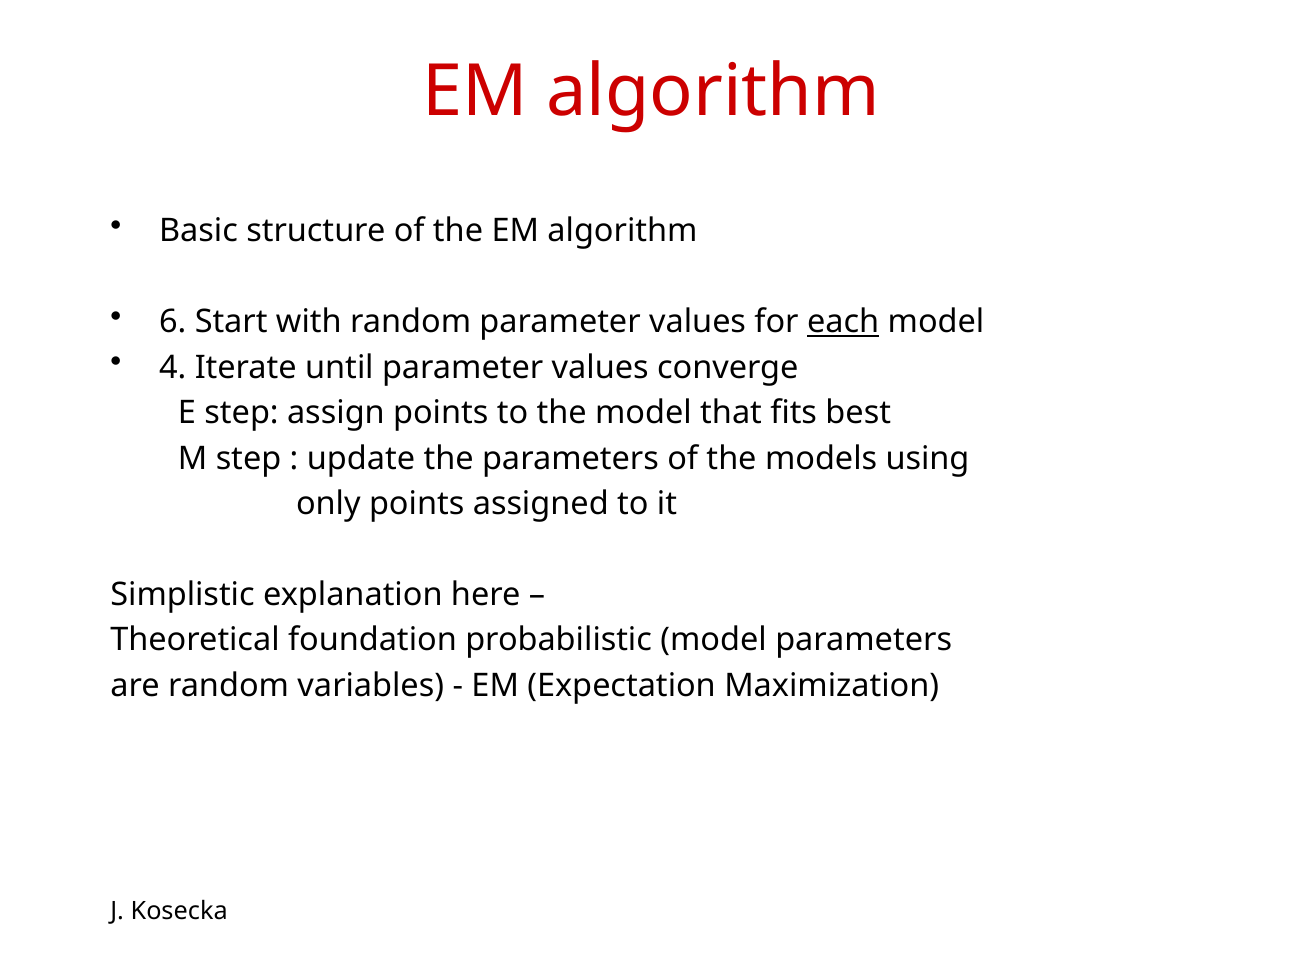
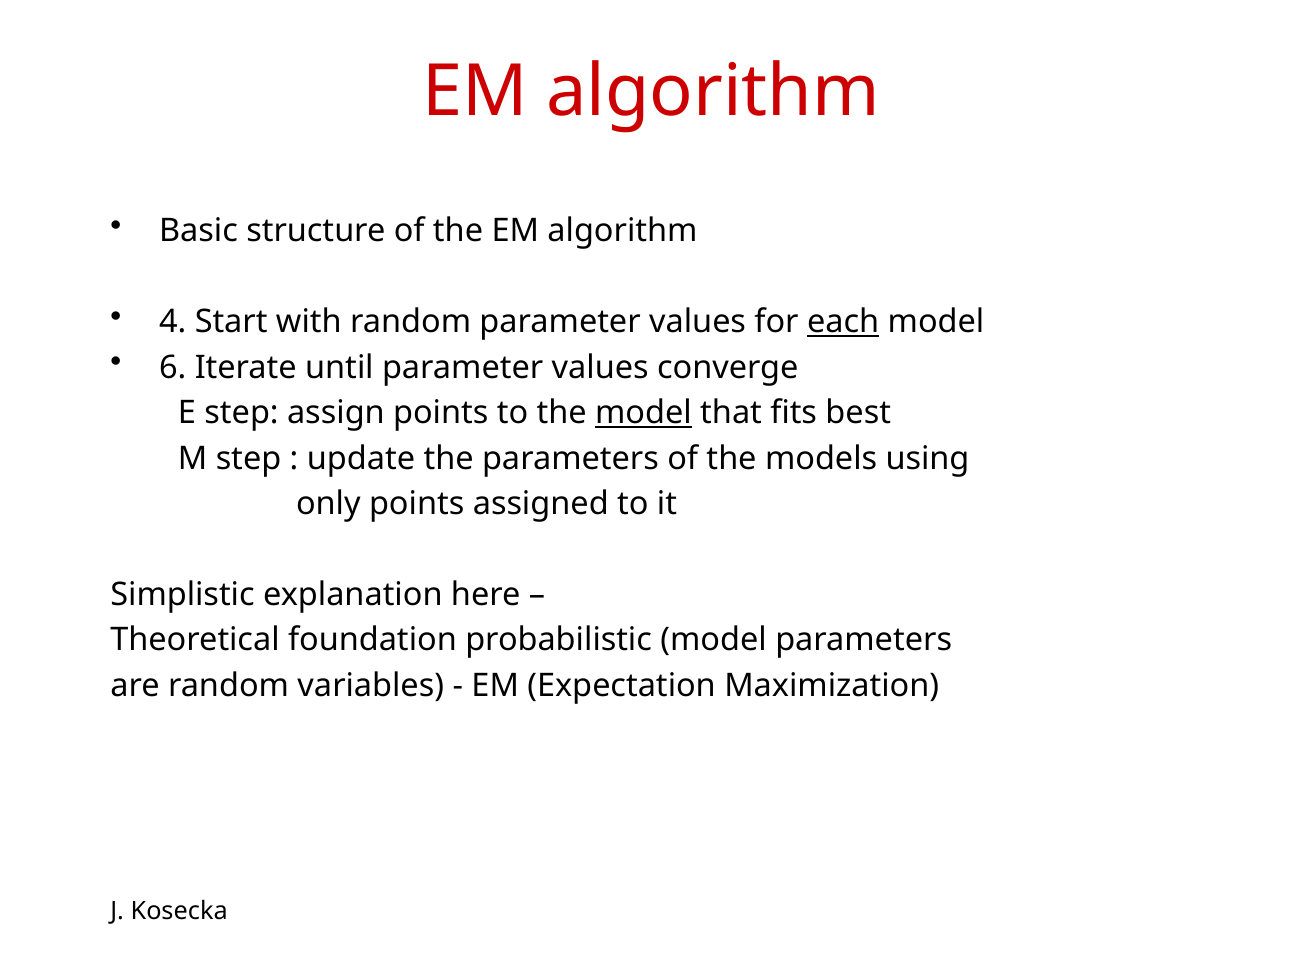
6: 6 -> 4
4: 4 -> 6
model at (643, 413) underline: none -> present
